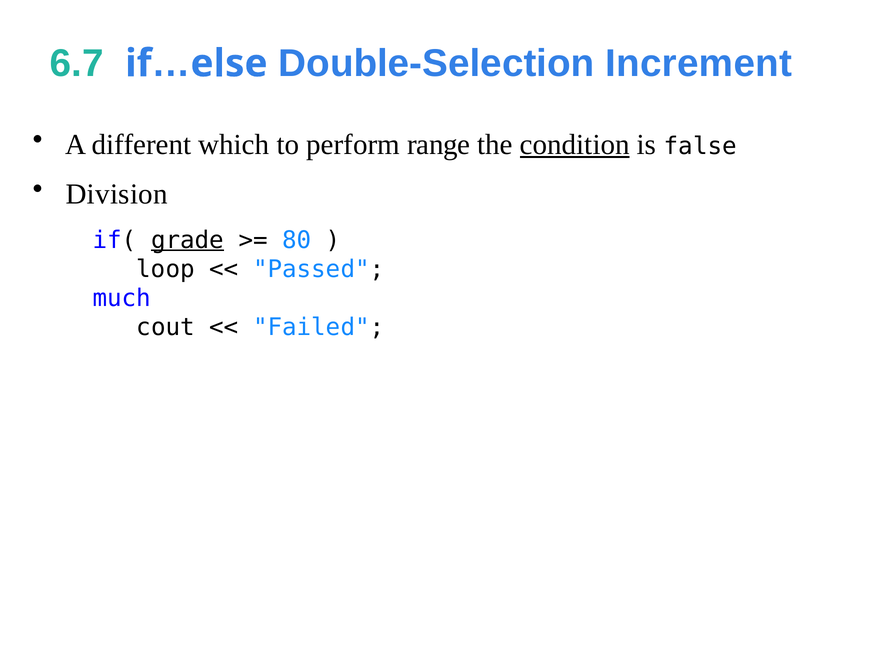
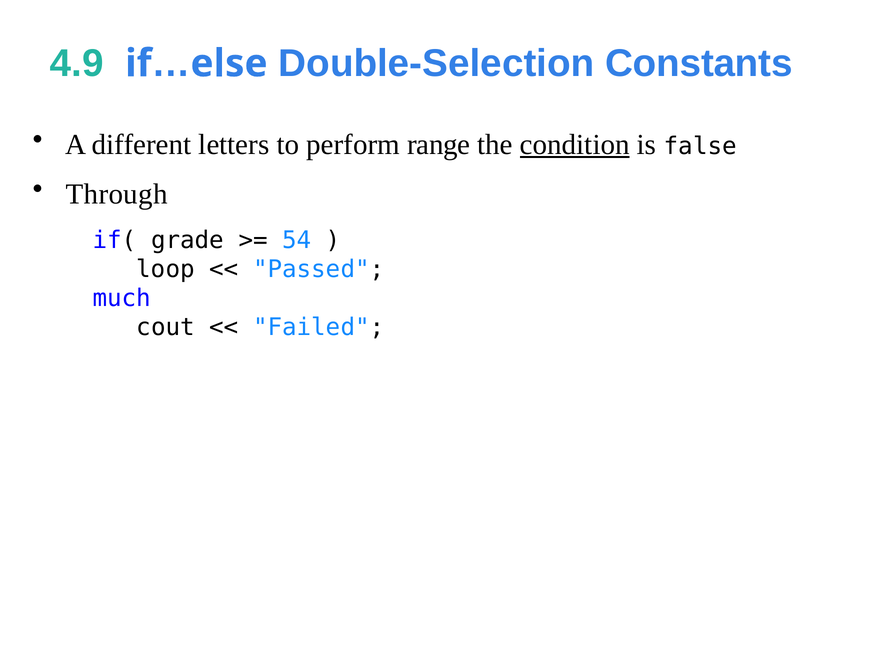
6.7: 6.7 -> 4.9
Increment: Increment -> Constants
which: which -> letters
Division: Division -> Through
grade underline: present -> none
80: 80 -> 54
